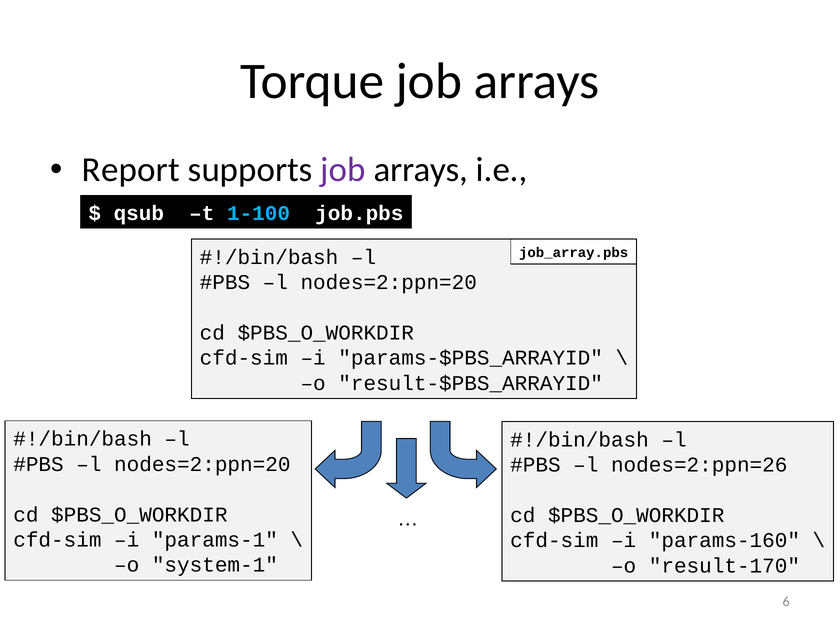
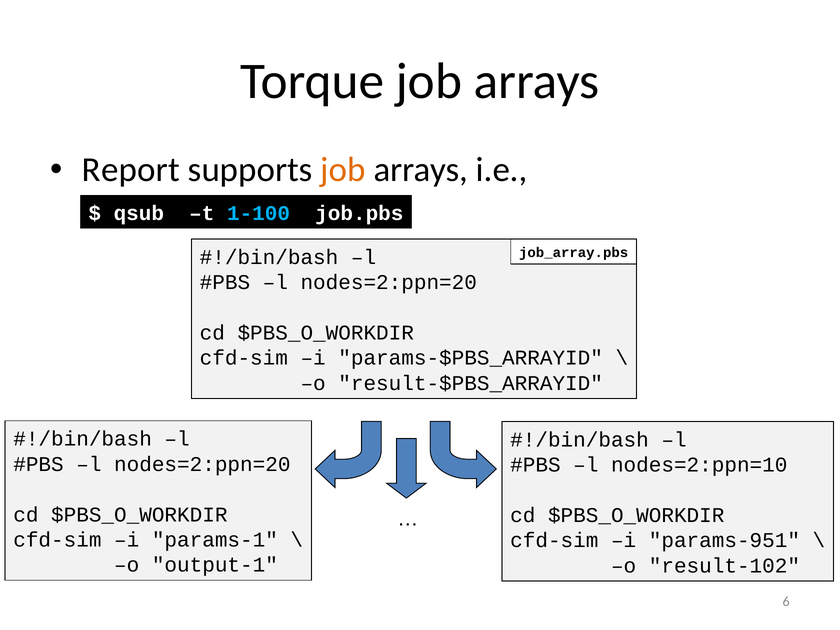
job at (343, 170) colour: purple -> orange
nodes=2:ppn=26: nodes=2:ppn=26 -> nodes=2:ppn=10
params-160: params-160 -> params-951
system-1: system-1 -> output-1
result-170: result-170 -> result-102
